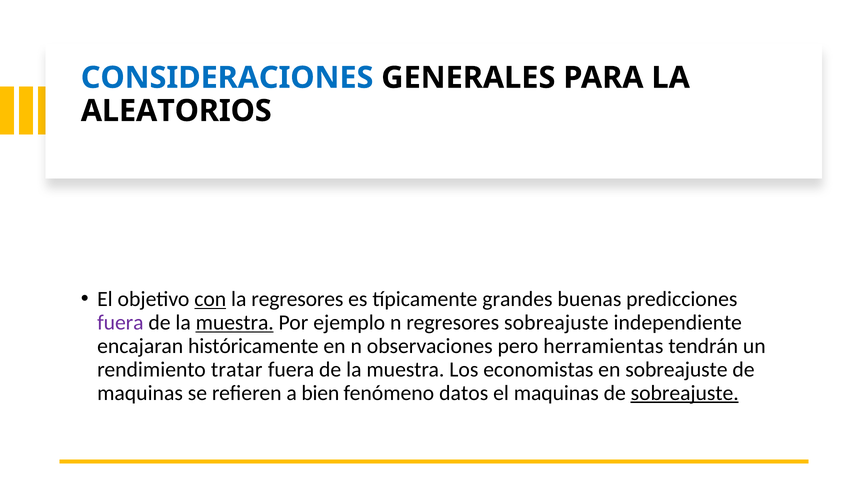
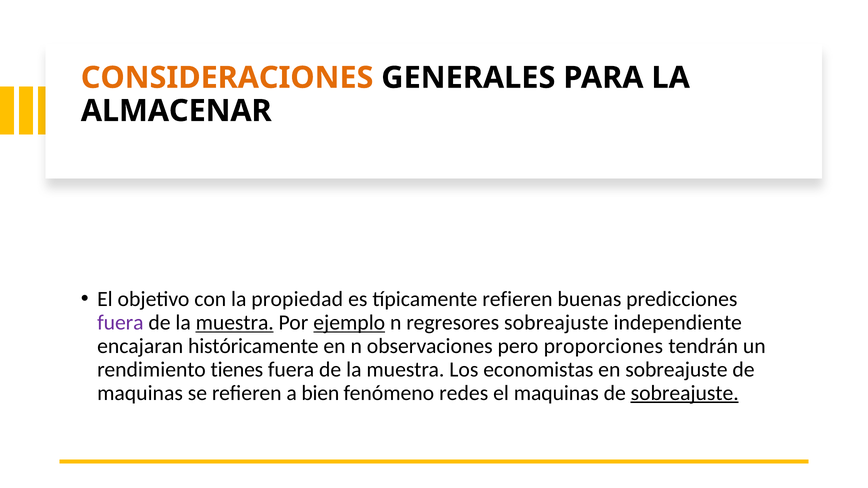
CONSIDERACIONES colour: blue -> orange
ALEATORIOS: ALEATORIOS -> ALMACENAR
con underline: present -> none
la regresores: regresores -> propiedad
típicamente grandes: grandes -> refieren
ejemplo underline: none -> present
herramientas: herramientas -> proporciones
tratar: tratar -> tienes
datos: datos -> redes
